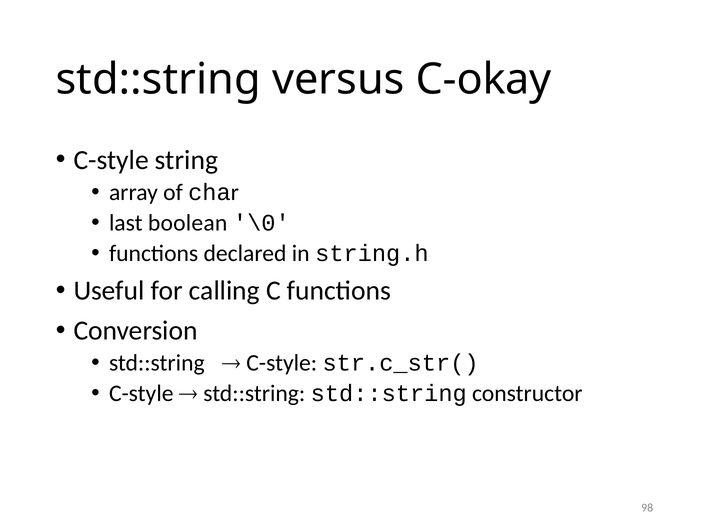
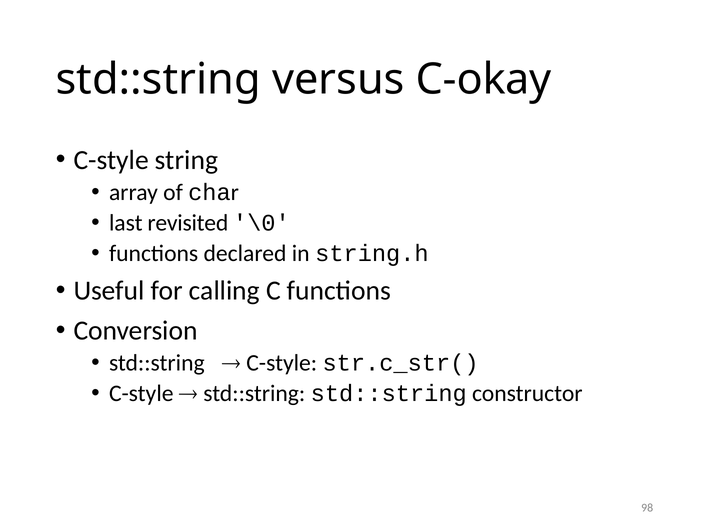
boolean: boolean -> revisited
